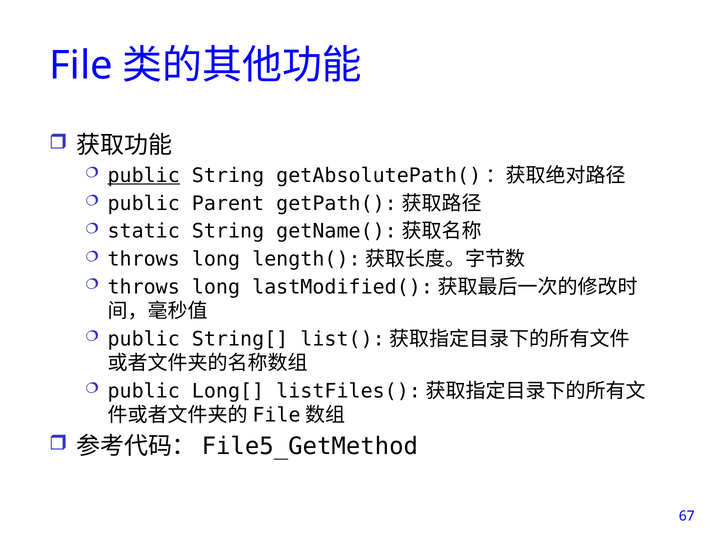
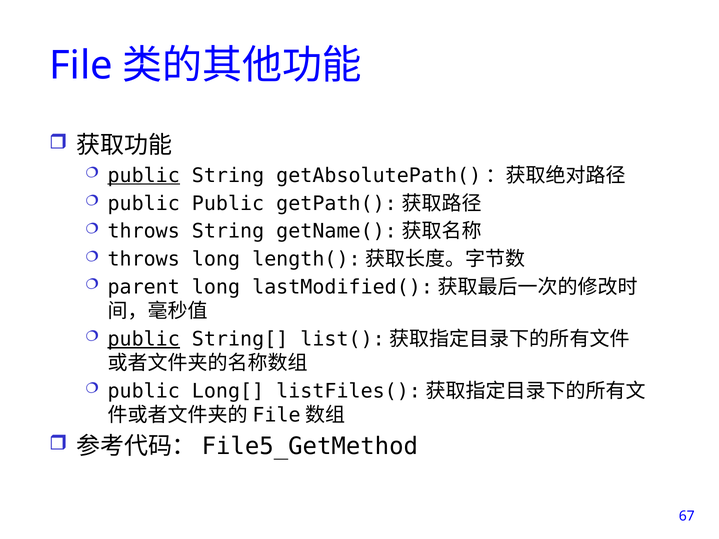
public Parent: Parent -> Public
static at (144, 231): static -> throws
throws at (144, 287): throws -> parent
public at (144, 339) underline: none -> present
